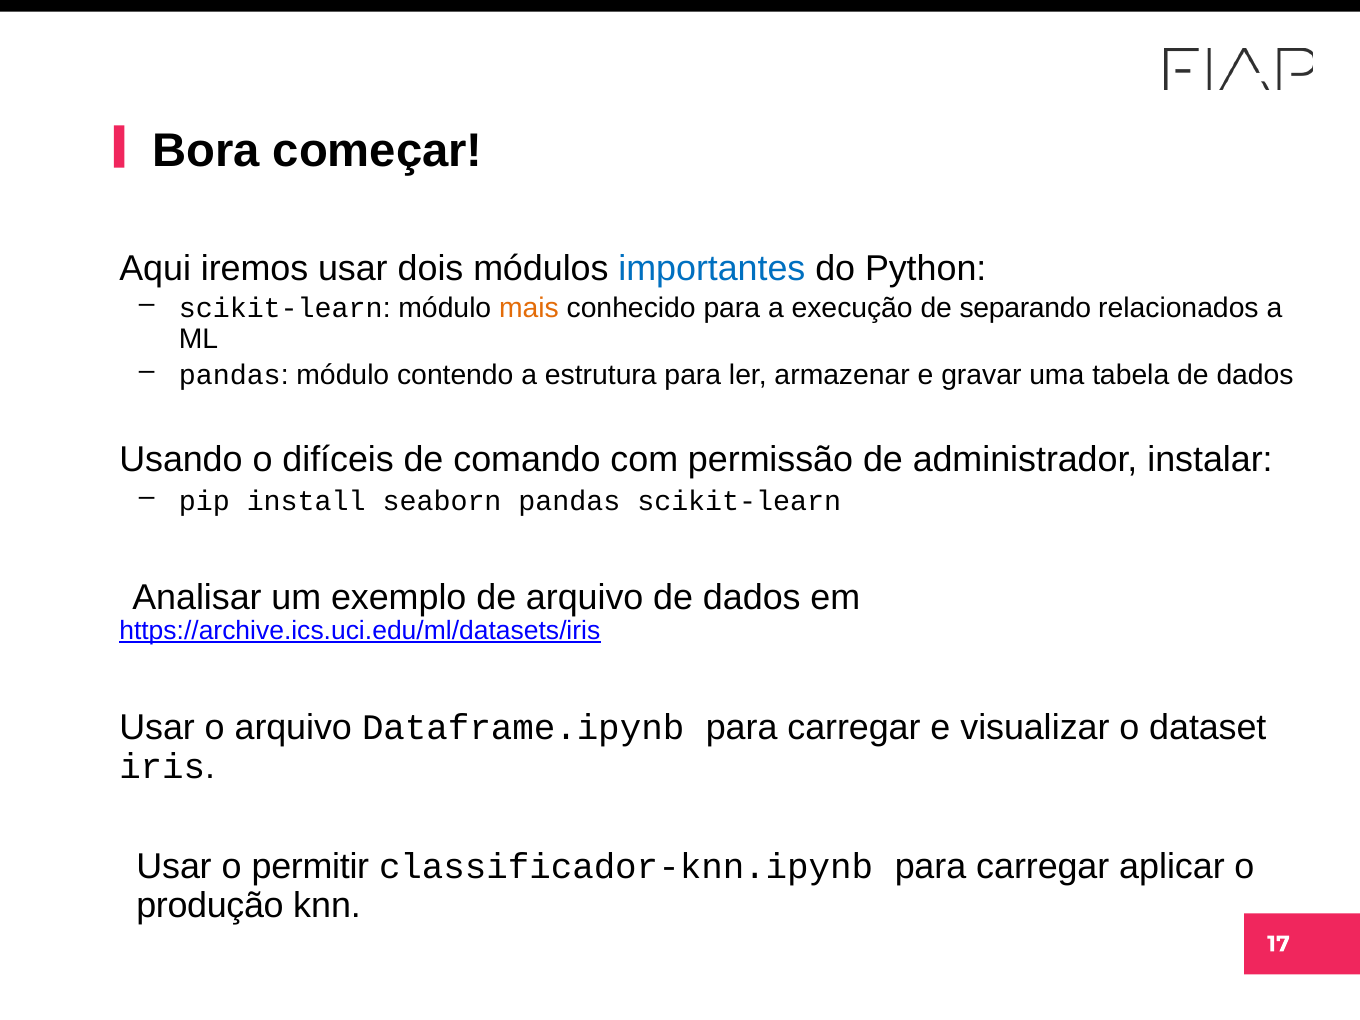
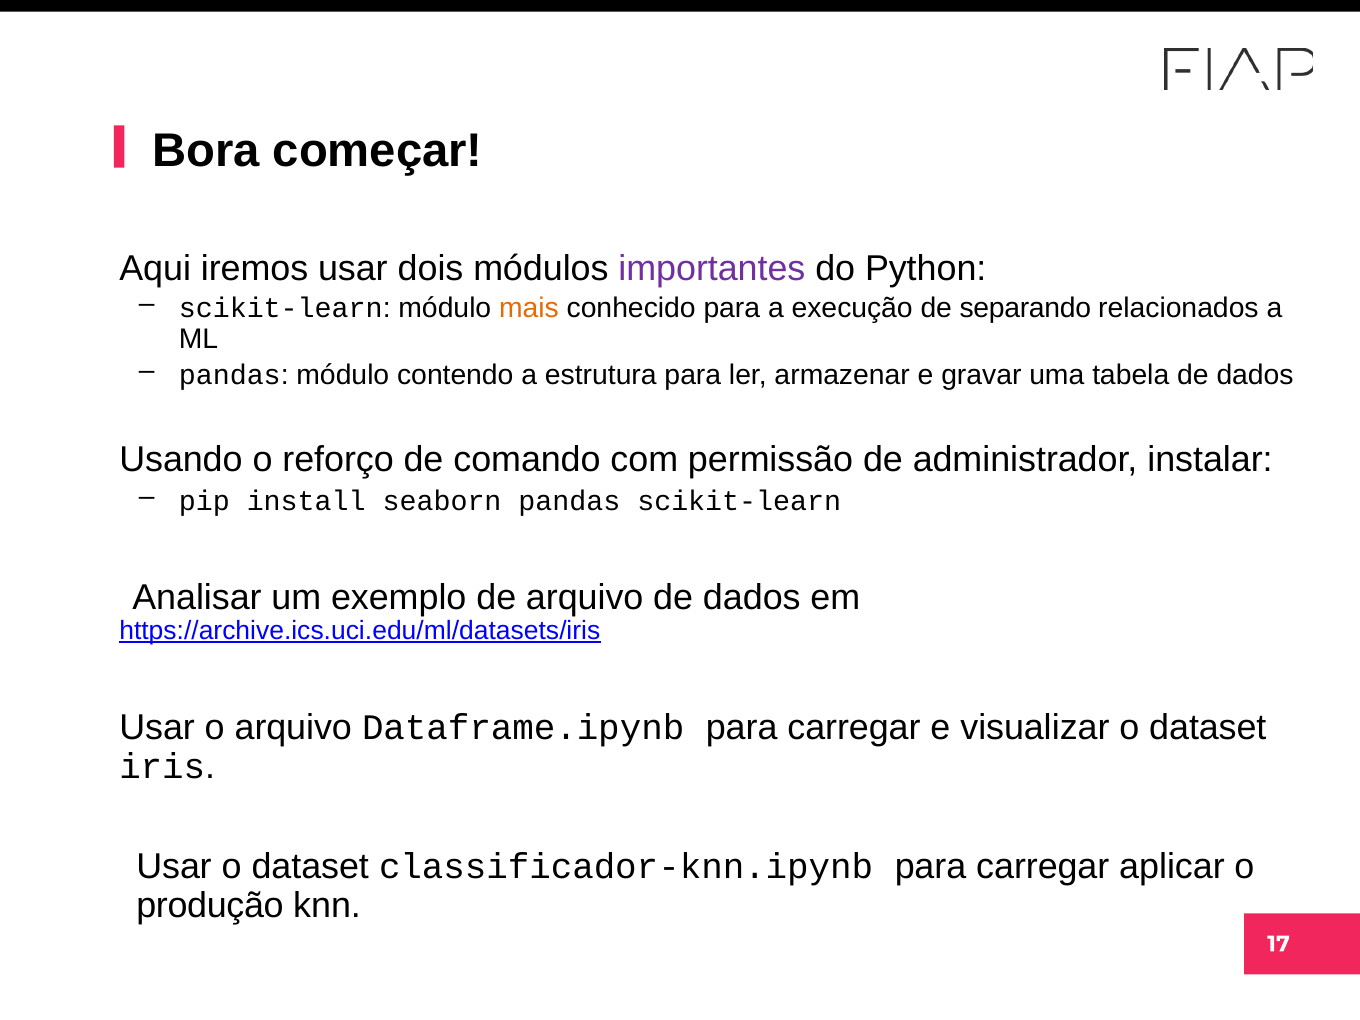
importantes colour: blue -> purple
difíceis: difíceis -> reforço
permitir at (310, 867): permitir -> dataset
